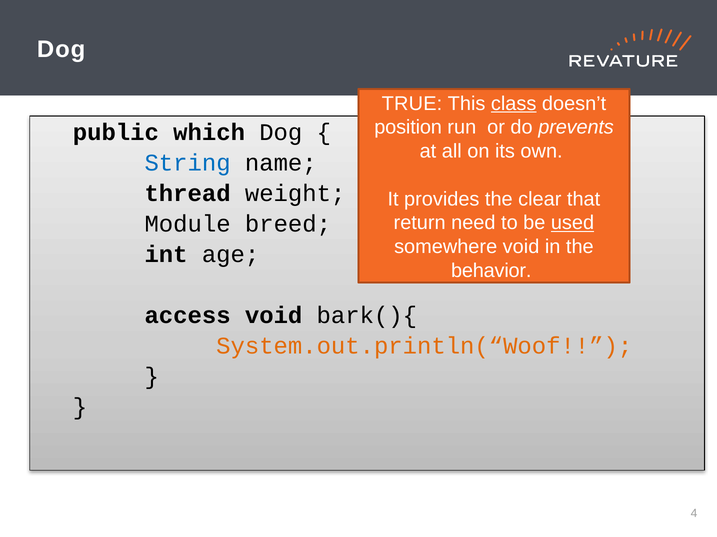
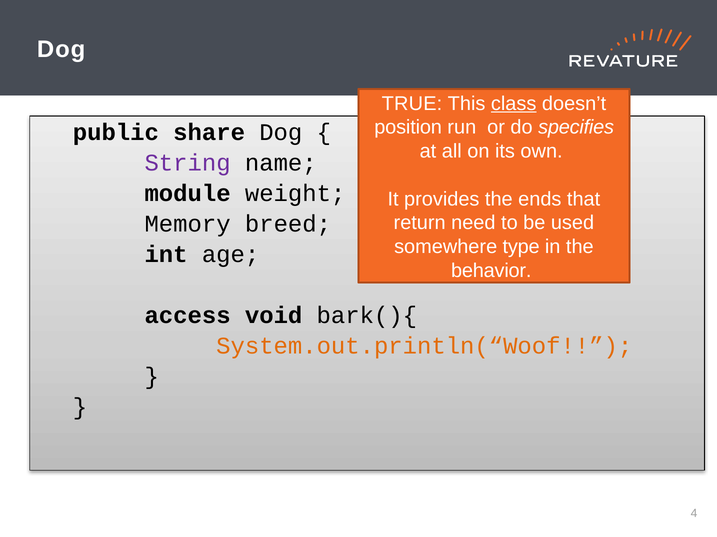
prevents: prevents -> specifies
which: which -> share
String colour: blue -> purple
thread: thread -> module
clear: clear -> ends
used underline: present -> none
Module: Module -> Memory
somewhere void: void -> type
